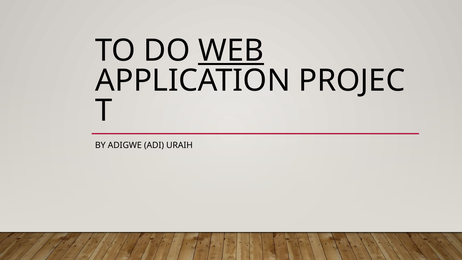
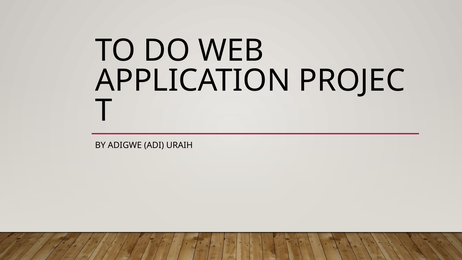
WEB underline: present -> none
